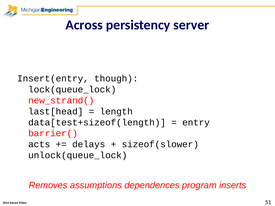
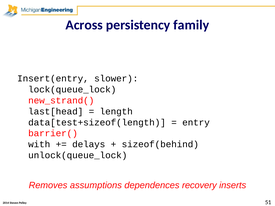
server: server -> family
though: though -> slower
acts: acts -> with
sizeof(slower: sizeof(slower -> sizeof(behind
program: program -> recovery
